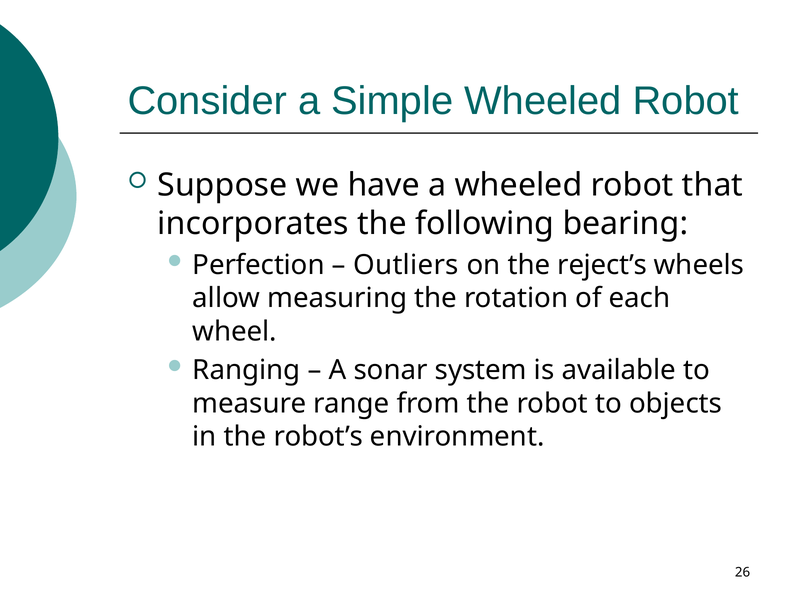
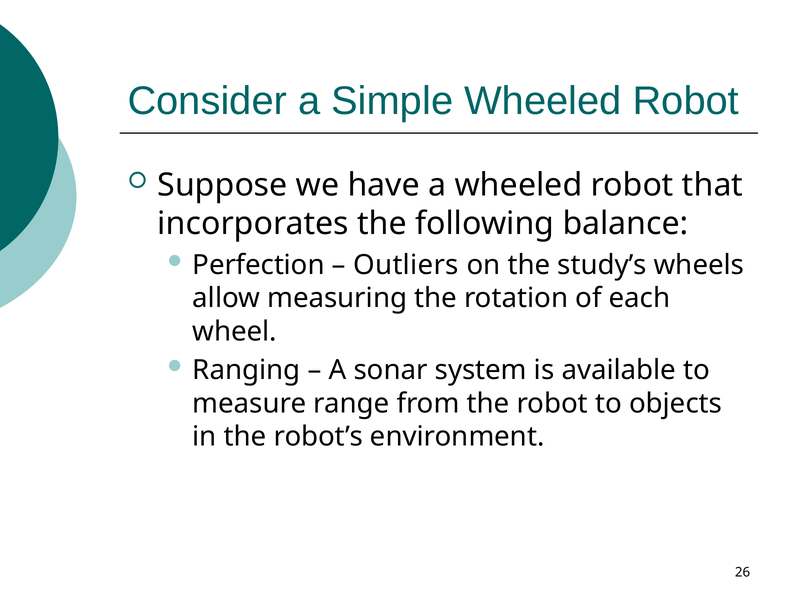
bearing: bearing -> balance
reject’s: reject’s -> study’s
